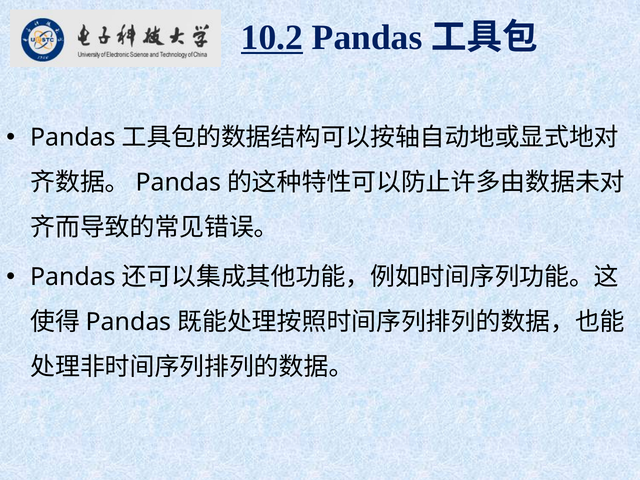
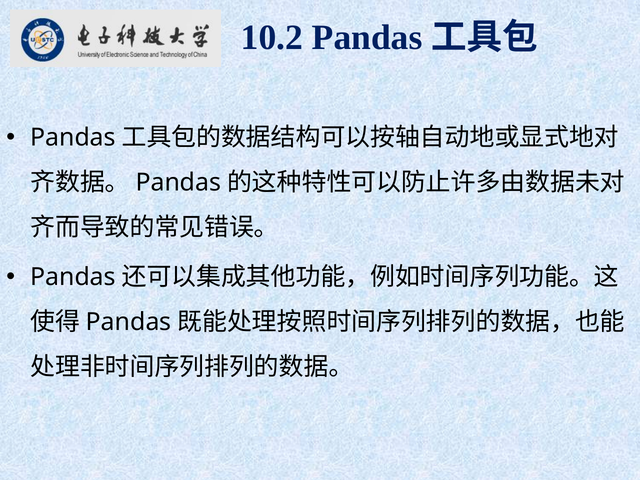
10.2 underline: present -> none
